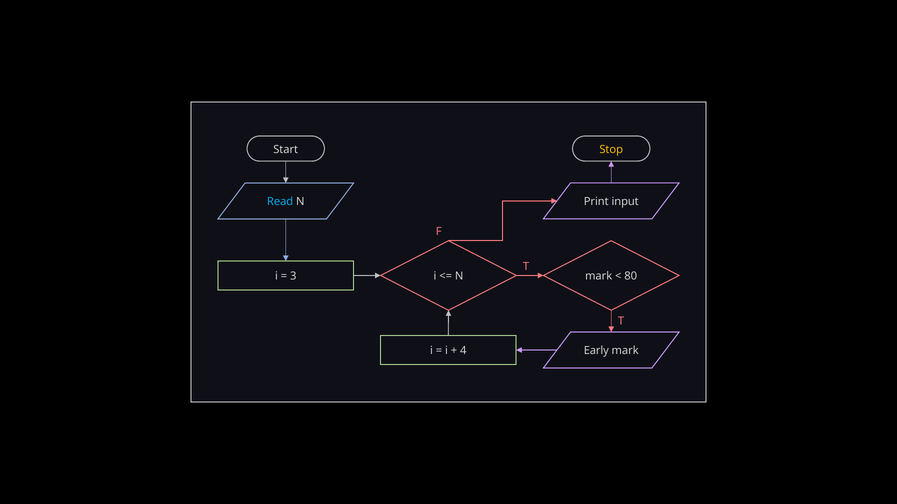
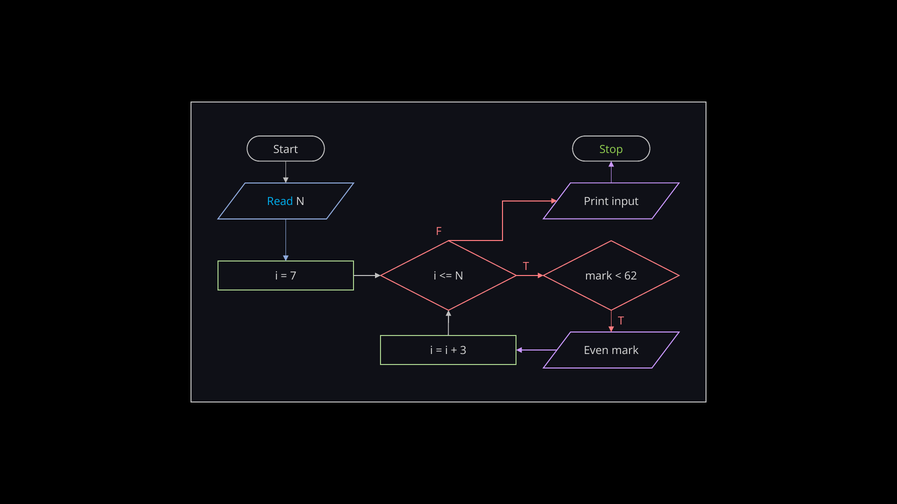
Stop colour: yellow -> light green
3: 3 -> 7
80: 80 -> 62
4: 4 -> 3
Early: Early -> Even
